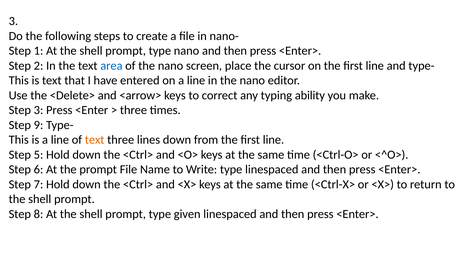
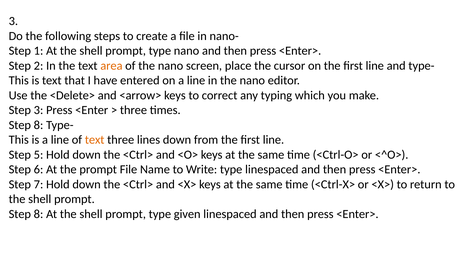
area colour: blue -> orange
ability: ability -> which
9 at (39, 125): 9 -> 8
